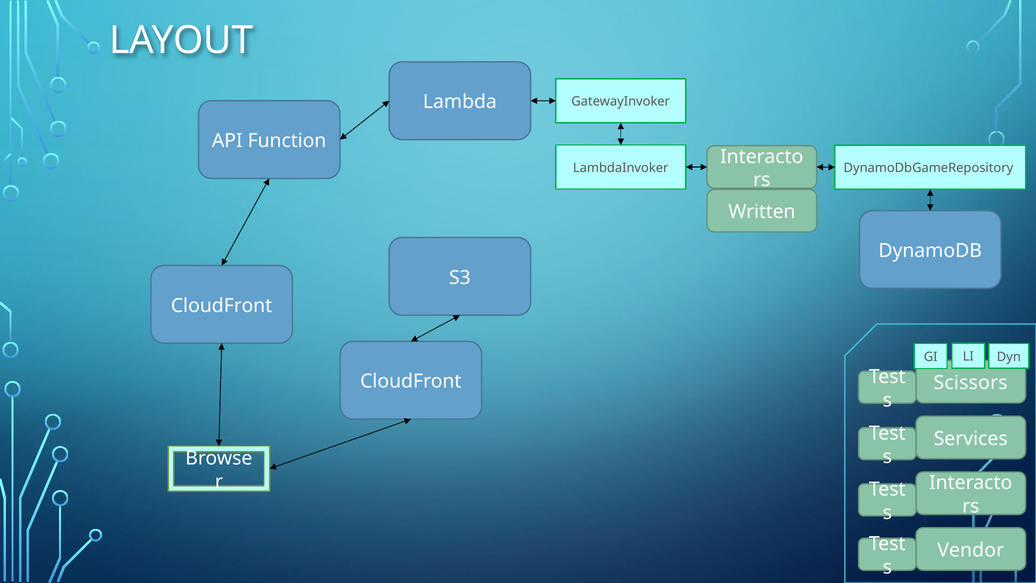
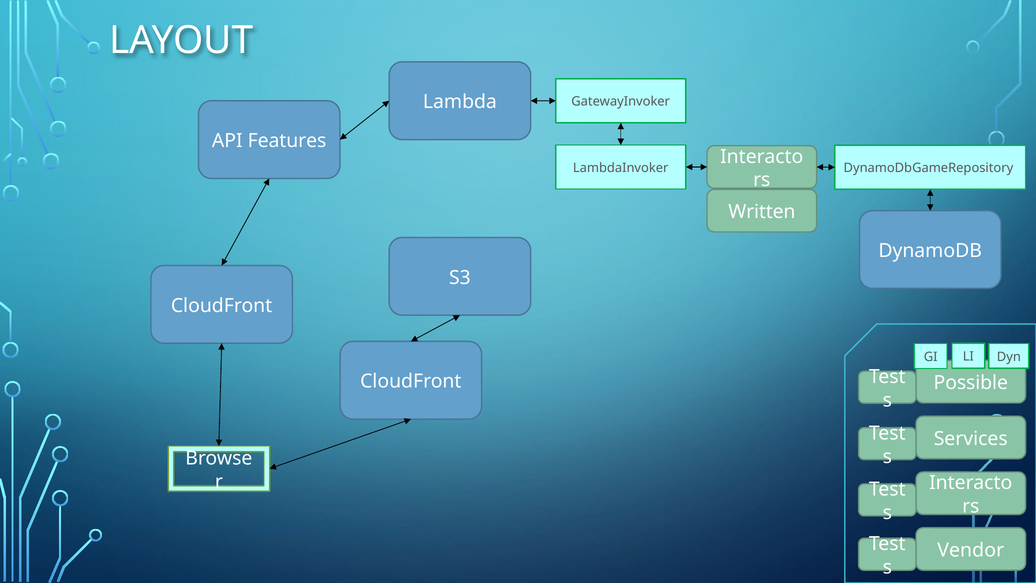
Function: Function -> Features
Scissors: Scissors -> Possible
